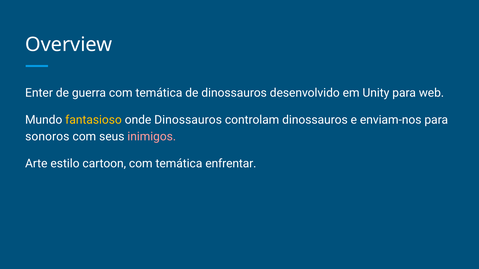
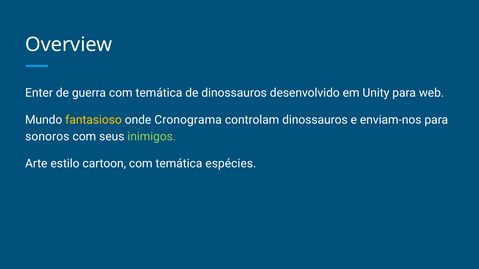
onde Dinossauros: Dinossauros -> Cronograma
inimigos colour: pink -> light green
enfrentar: enfrentar -> espécies
